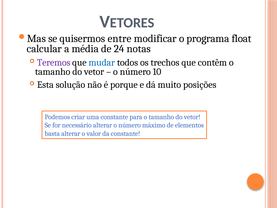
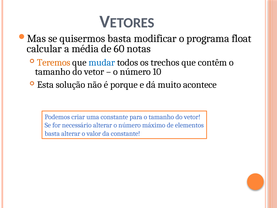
quisermos entre: entre -> basta
24: 24 -> 60
Teremos colour: purple -> orange
posições: posições -> acontece
